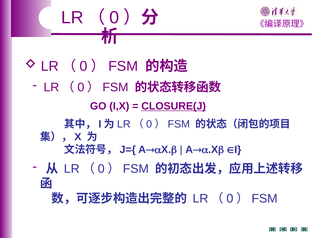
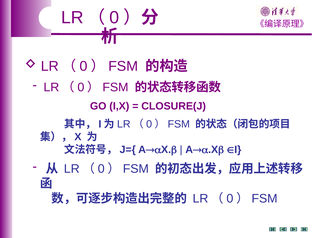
CLOSURE(J underline: present -> none
